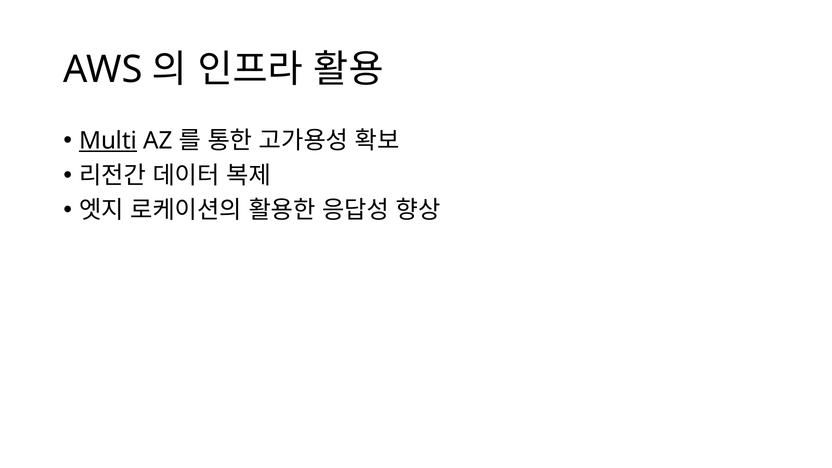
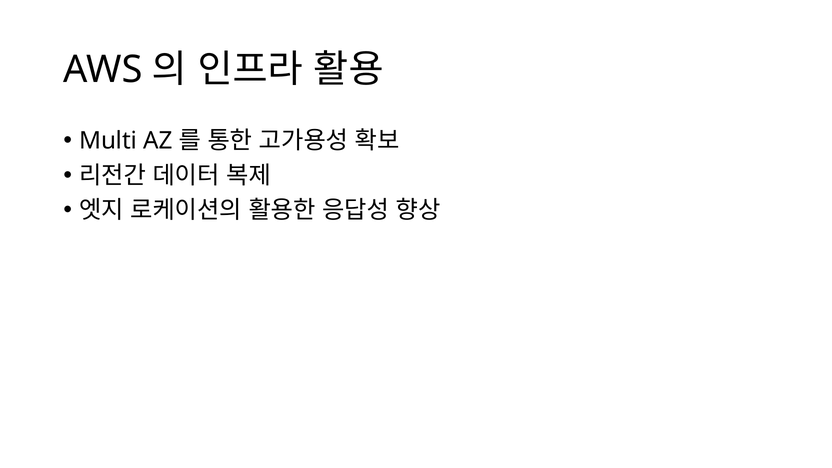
Multi underline: present -> none
